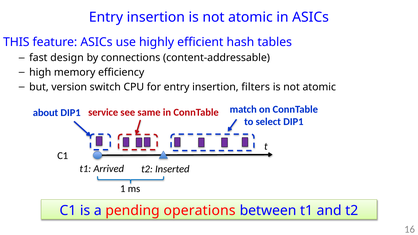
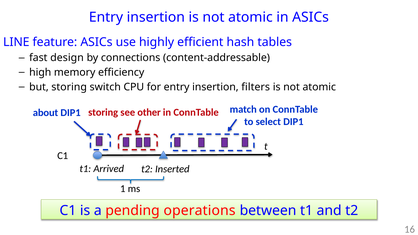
THIS: THIS -> LINE
but version: version -> storing
service at (103, 113): service -> storing
same: same -> other
